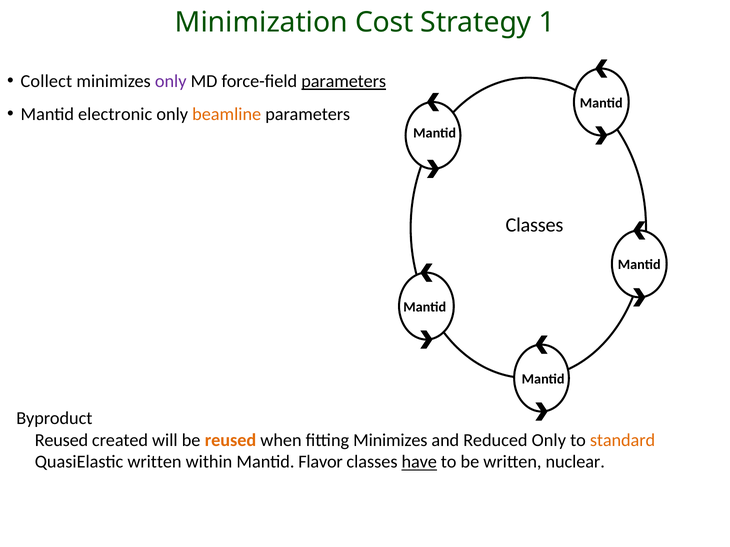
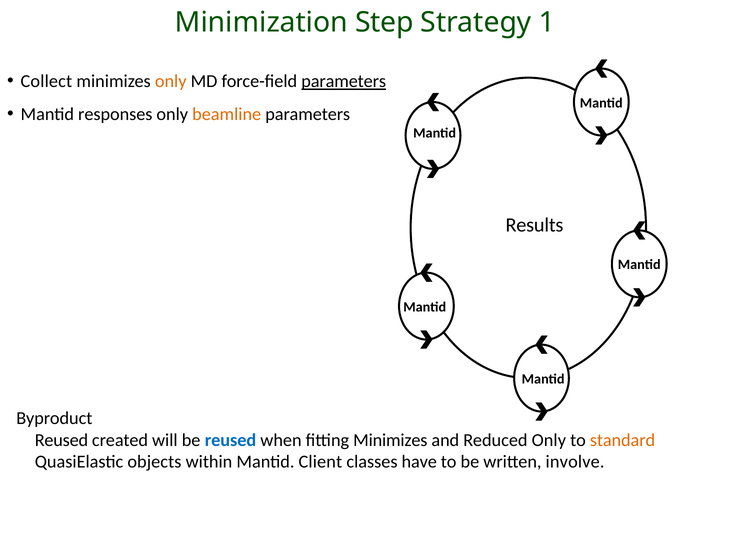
Cost: Cost -> Step
only at (171, 81) colour: purple -> orange
electronic: electronic -> responses
Classes at (534, 225): Classes -> Results
reused at (231, 440) colour: orange -> blue
QuasiElastic written: written -> objects
Flavor: Flavor -> Client
have underline: present -> none
nuclear: nuclear -> involve
